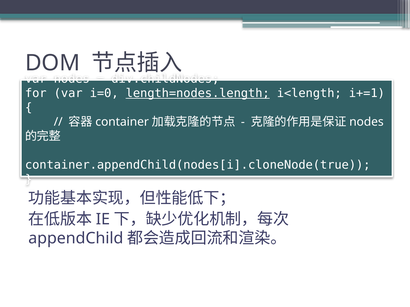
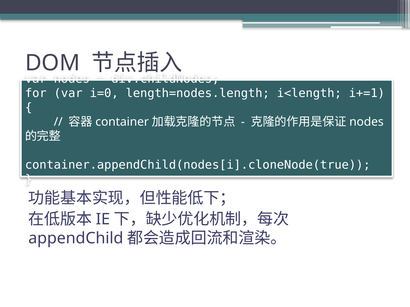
length=nodes.length underline: present -> none
